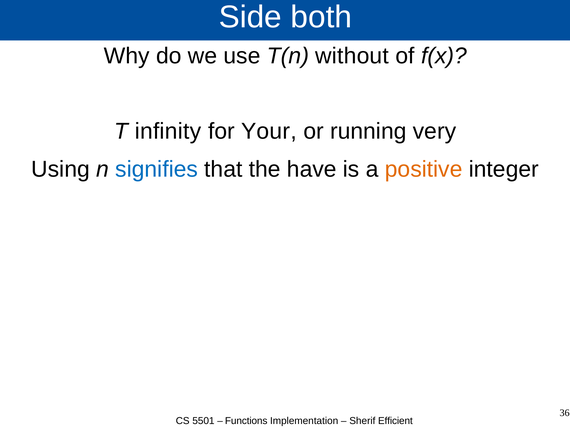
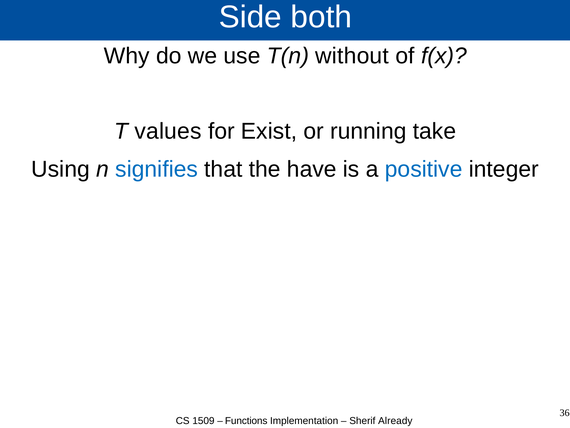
infinity: infinity -> values
Your: Your -> Exist
very: very -> take
positive colour: orange -> blue
5501: 5501 -> 1509
Efficient: Efficient -> Already
